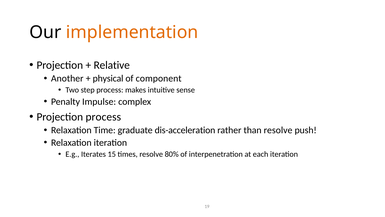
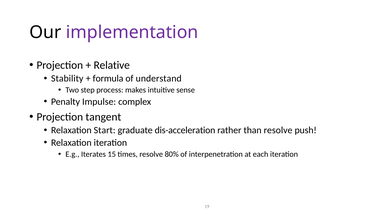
implementation colour: orange -> purple
Another: Another -> Stability
physical: physical -> formula
component: component -> understand
Projection process: process -> tangent
Time: Time -> Start
